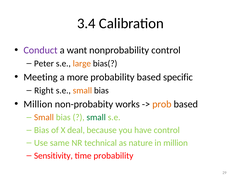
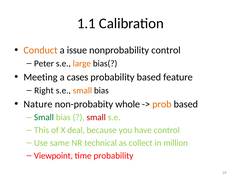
3.4: 3.4 -> 1.1
Conduct colour: purple -> orange
want: want -> issue
more: more -> cases
specific: specific -> feature
Million at (38, 104): Million -> Nature
works: works -> whole
Small at (44, 117) colour: orange -> green
small at (96, 117) colour: green -> red
Bias at (42, 130): Bias -> This
nature: nature -> collect
Sensitivity: Sensitivity -> Viewpoint
